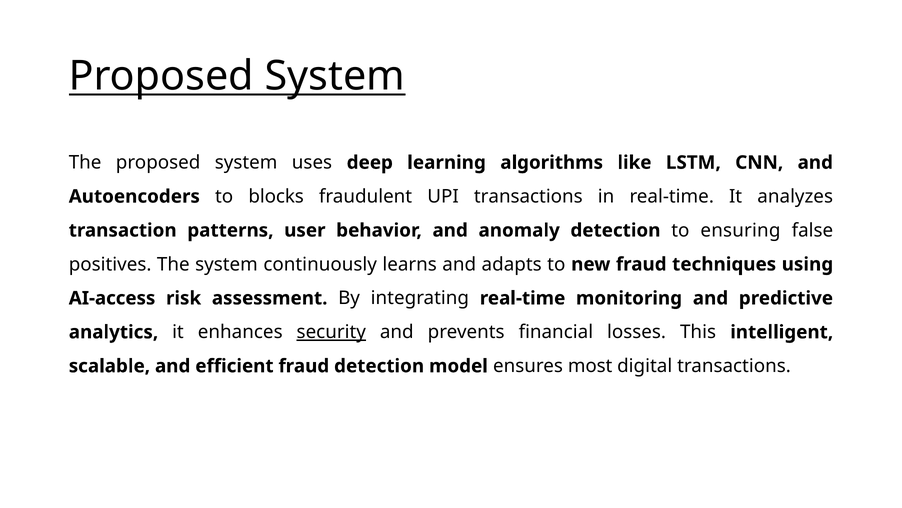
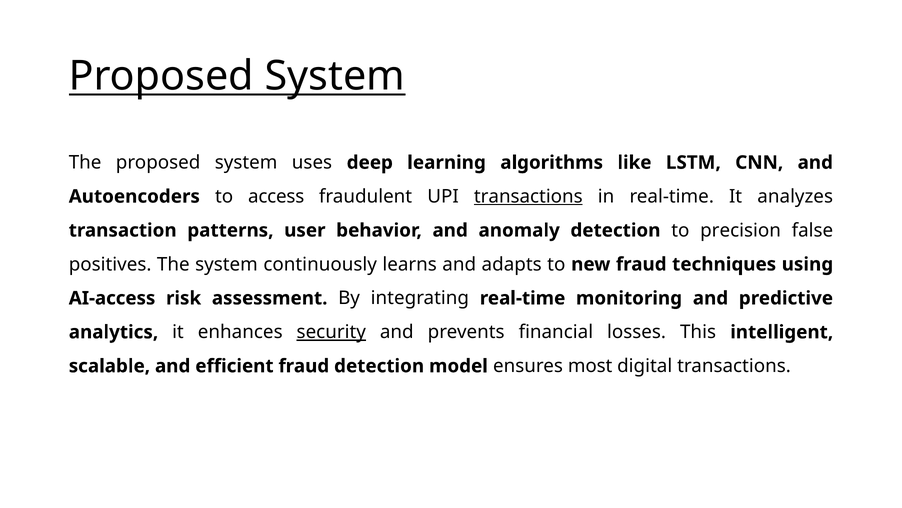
blocks: blocks -> access
transactions at (528, 196) underline: none -> present
ensuring: ensuring -> precision
